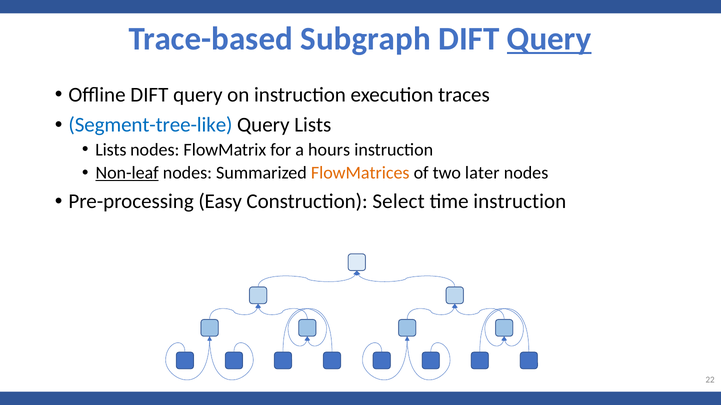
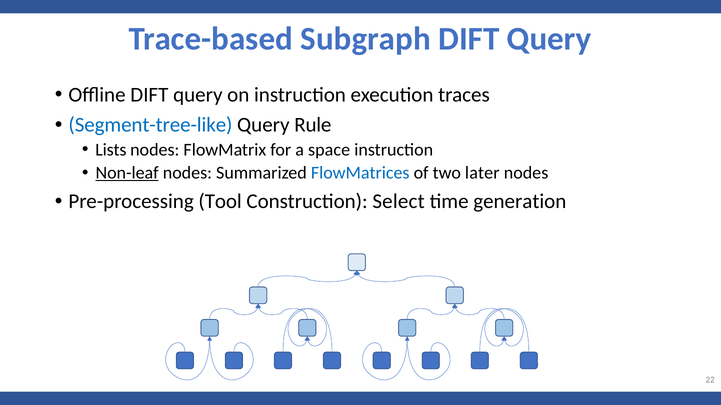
Query at (549, 39) underline: present -> none
Query Lists: Lists -> Rule
hours: hours -> space
FlowMatrices colour: orange -> blue
Easy: Easy -> Tool
time instruction: instruction -> generation
